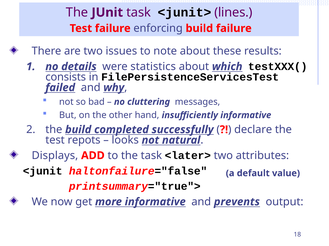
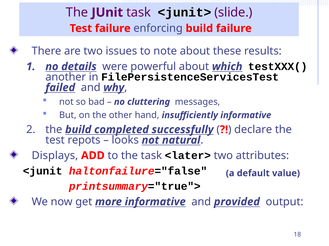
lines: lines -> slide
statistics: statistics -> powerful
consists: consists -> another
prevents: prevents -> provided
